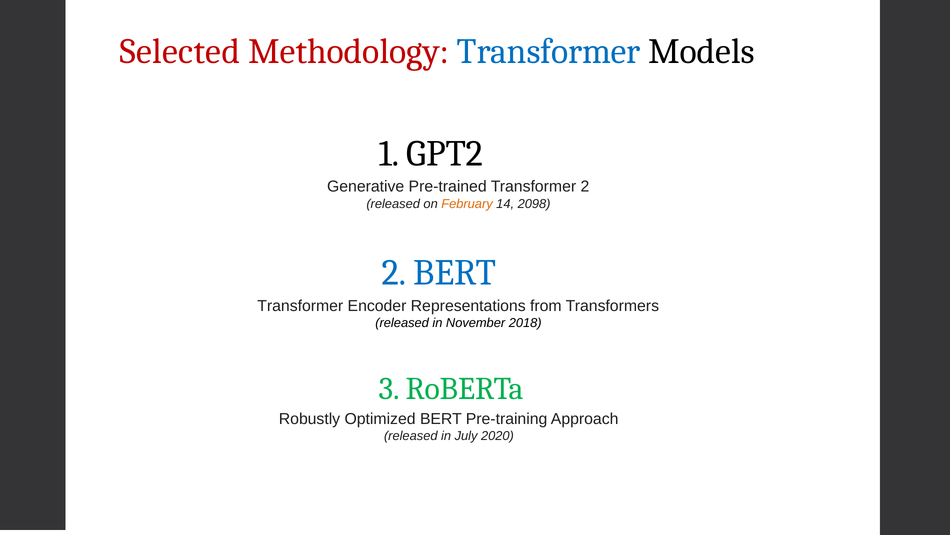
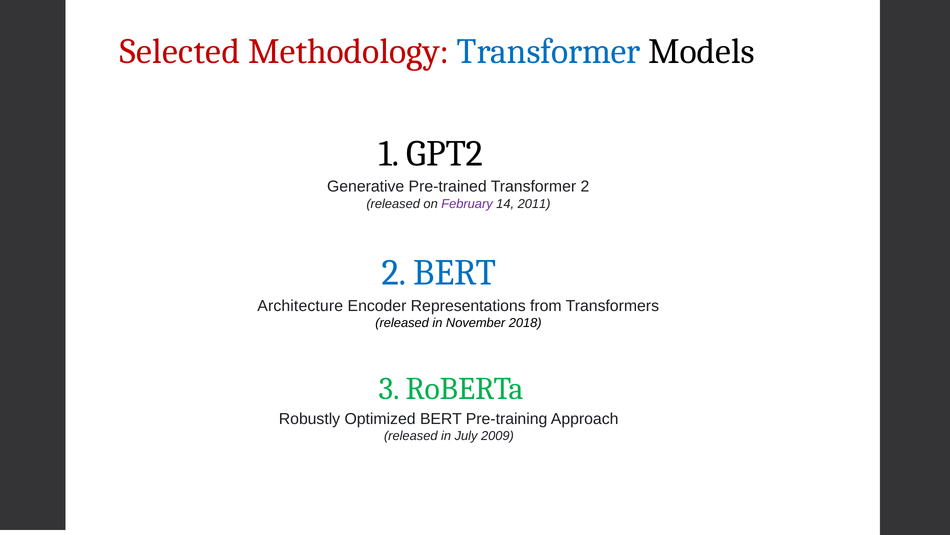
February colour: orange -> purple
2098: 2098 -> 2011
Transformer at (300, 306): Transformer -> Architecture
2020: 2020 -> 2009
